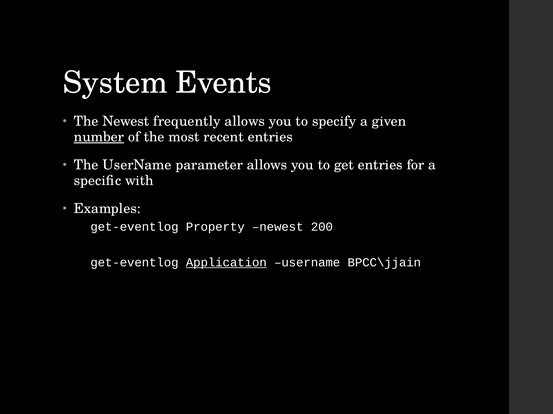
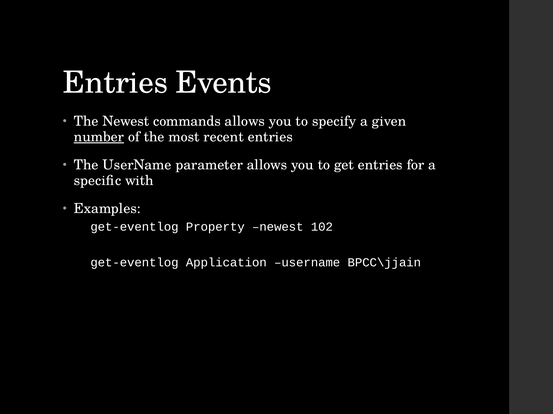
System at (115, 83): System -> Entries
frequently: frequently -> commands
200: 200 -> 102
Application underline: present -> none
